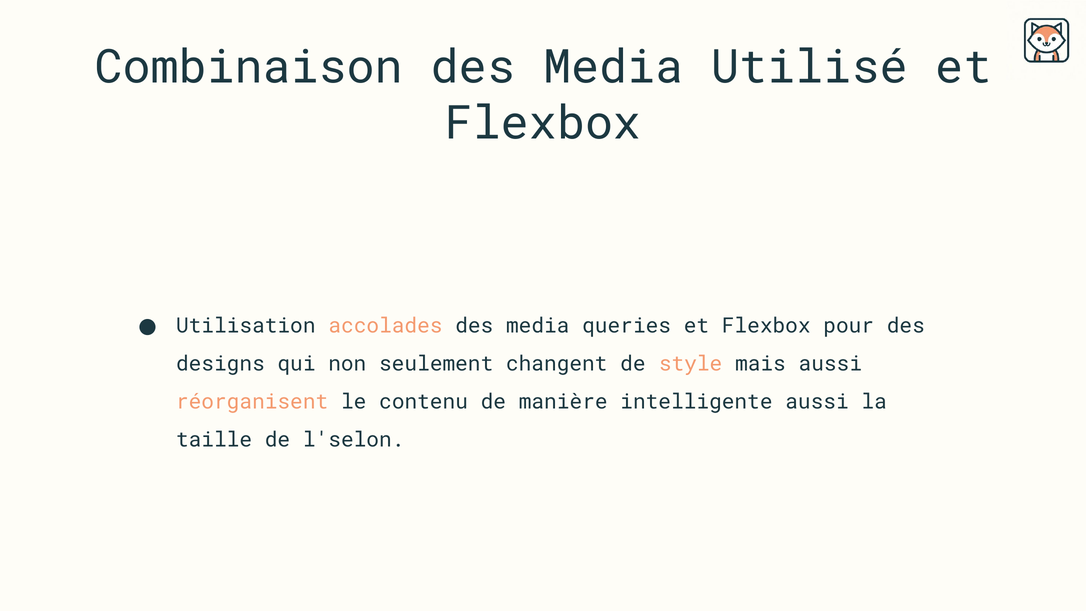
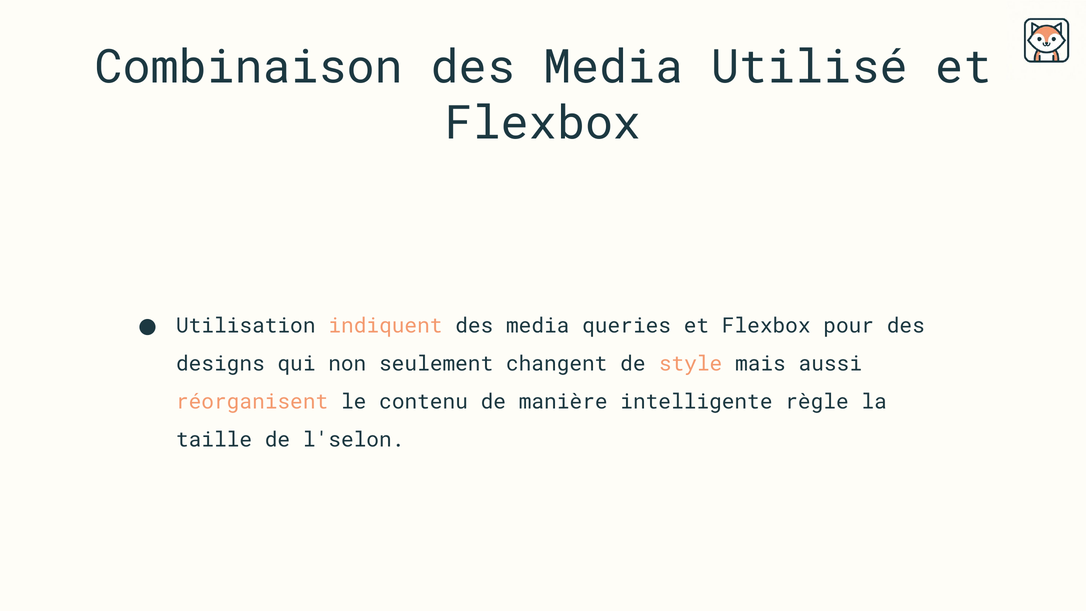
accolades: accolades -> indiquent
intelligente aussi: aussi -> règle
